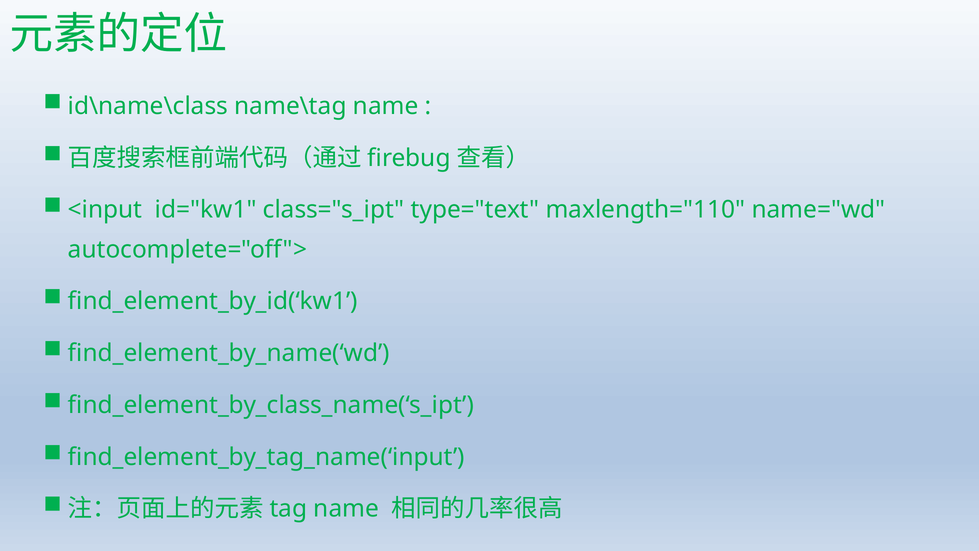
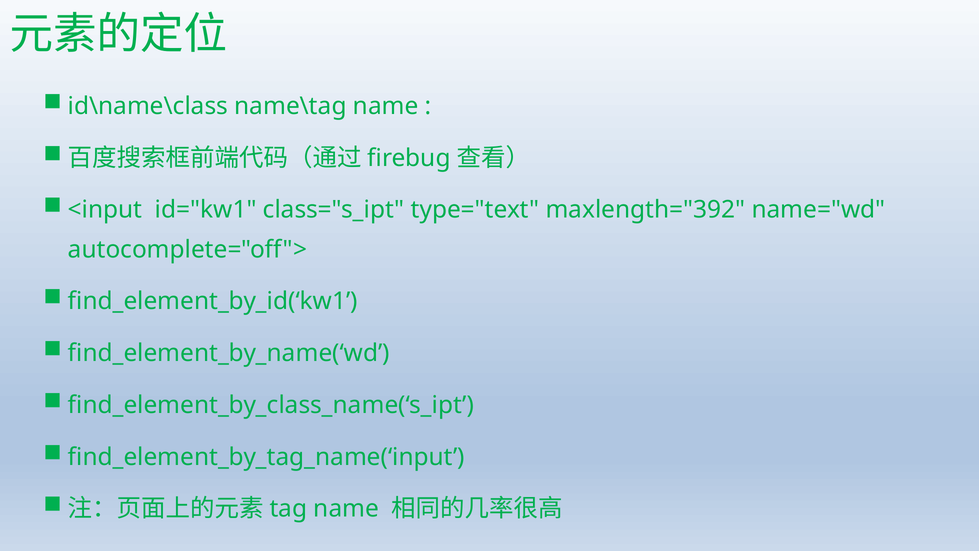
maxlength="110: maxlength="110 -> maxlength="392
